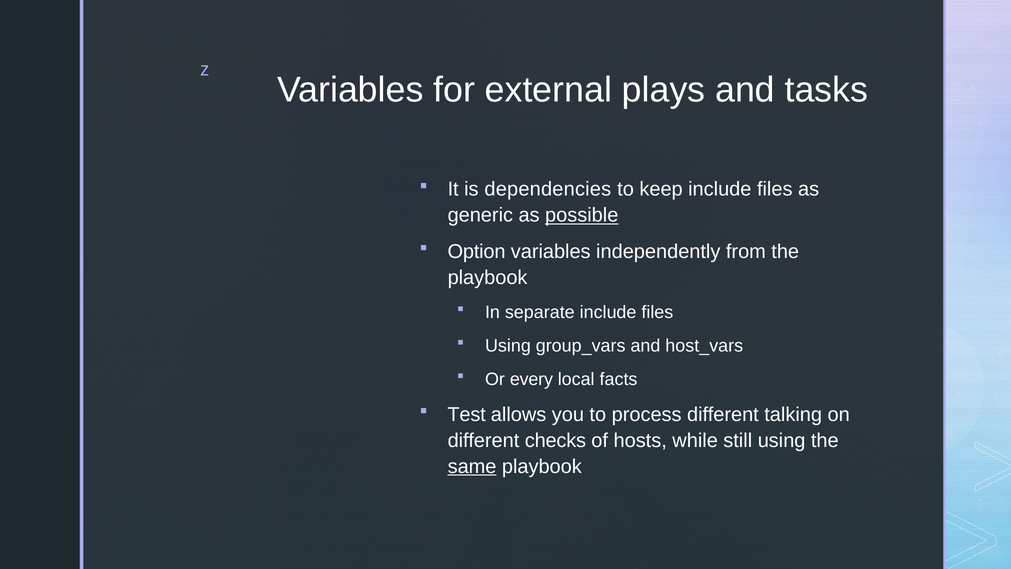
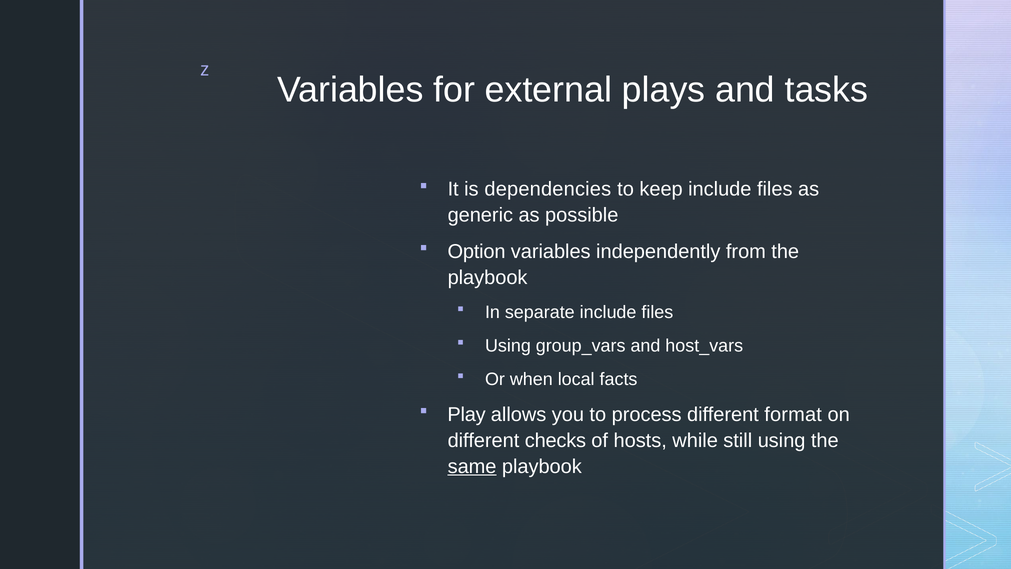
possible underline: present -> none
every: every -> when
Test: Test -> Play
talking: talking -> format
